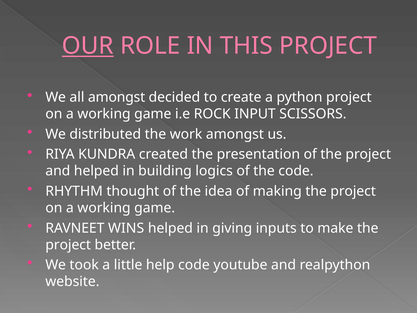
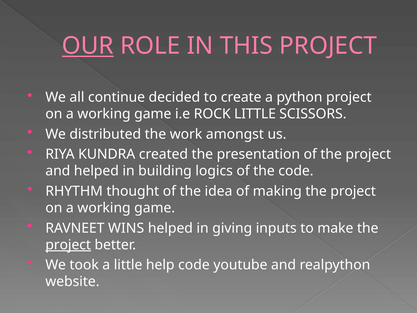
all amongst: amongst -> continue
ROCK INPUT: INPUT -> LITTLE
project at (68, 245) underline: none -> present
